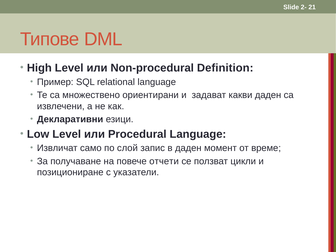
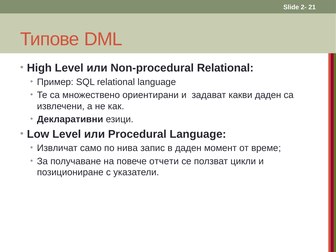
Non-procedural Definition: Definition -> Relational
слой: слой -> нива
